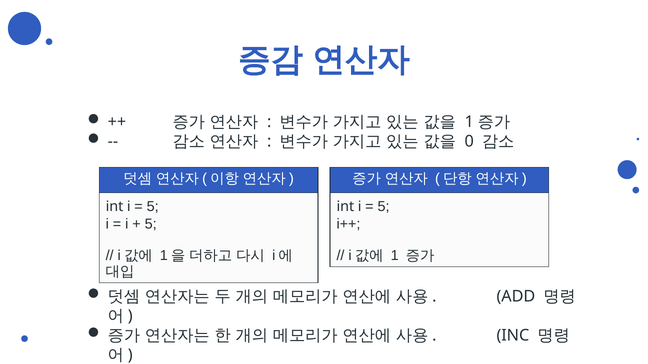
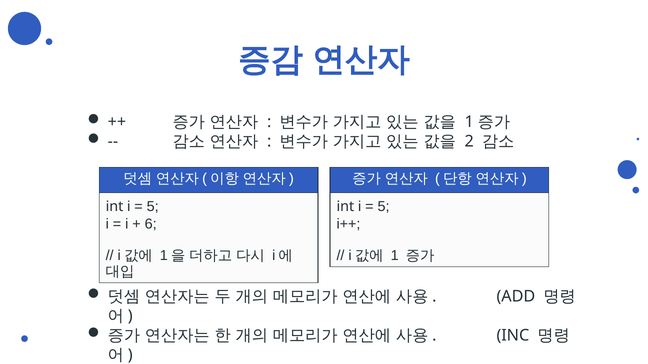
0: 0 -> 2
5 at (151, 224): 5 -> 6
